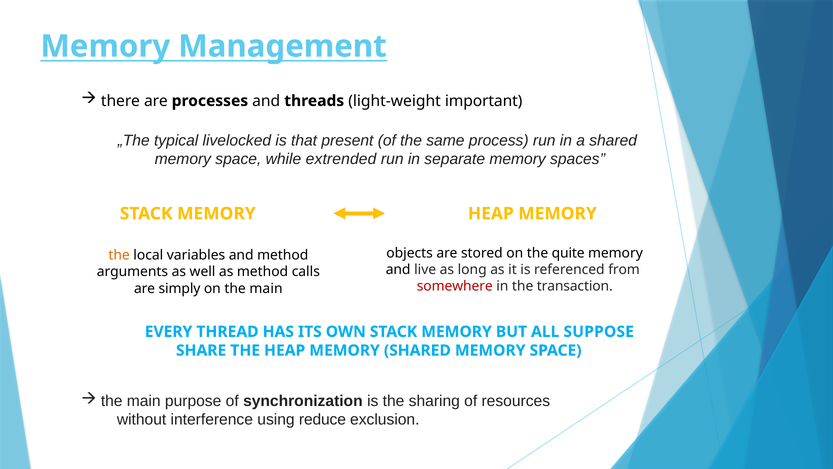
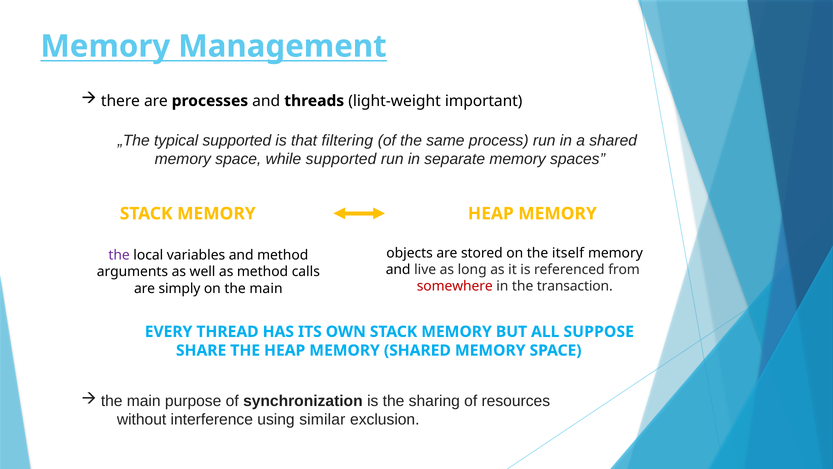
typical livelocked: livelocked -> supported
present: present -> filtering
while extrended: extrended -> supported
quite: quite -> itself
the at (119, 255) colour: orange -> purple
reduce: reduce -> similar
